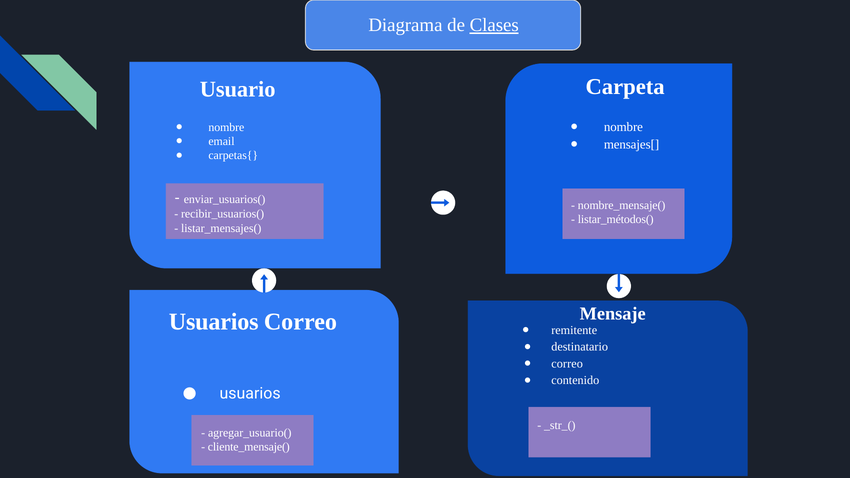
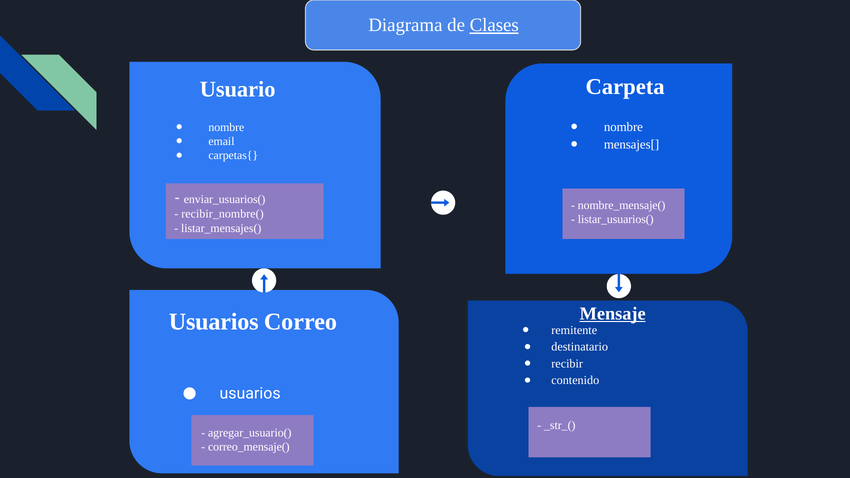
recibir_usuarios(: recibir_usuarios( -> recibir_nombre(
listar_métodos(: listar_métodos( -> listar_usuarios(
Mensaje underline: none -> present
correo at (567, 364): correo -> recibir
cliente_mensaje(: cliente_mensaje( -> correo_mensaje(
